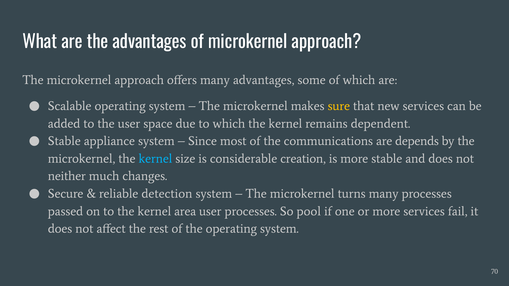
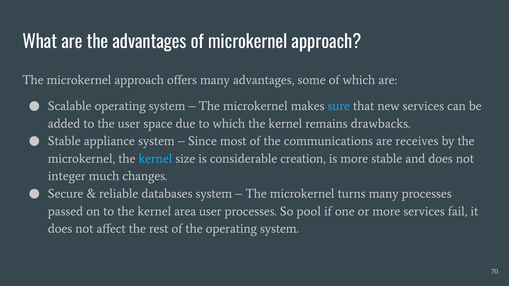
sure colour: yellow -> light blue
dependent: dependent -> drawbacks
depends: depends -> receives
neither: neither -> integer
detection: detection -> databases
